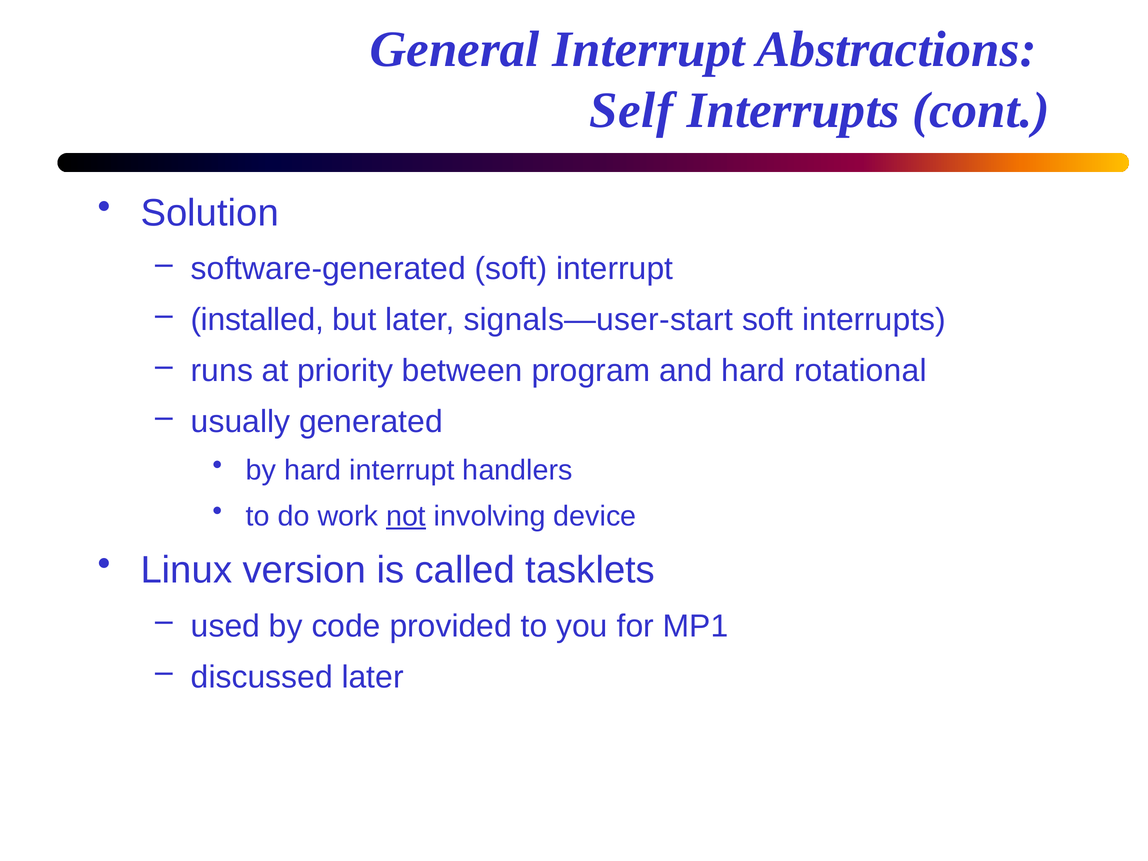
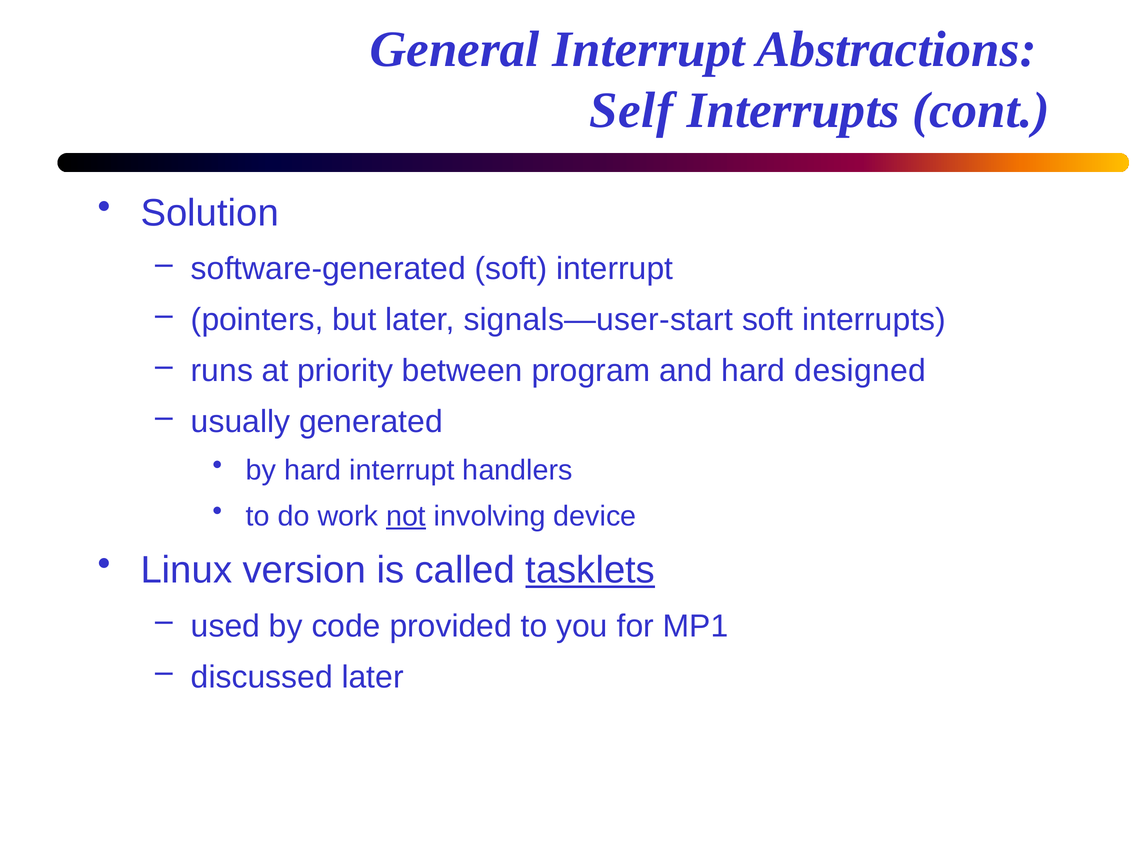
installed: installed -> pointers
rotational: rotational -> designed
tasklets underline: none -> present
